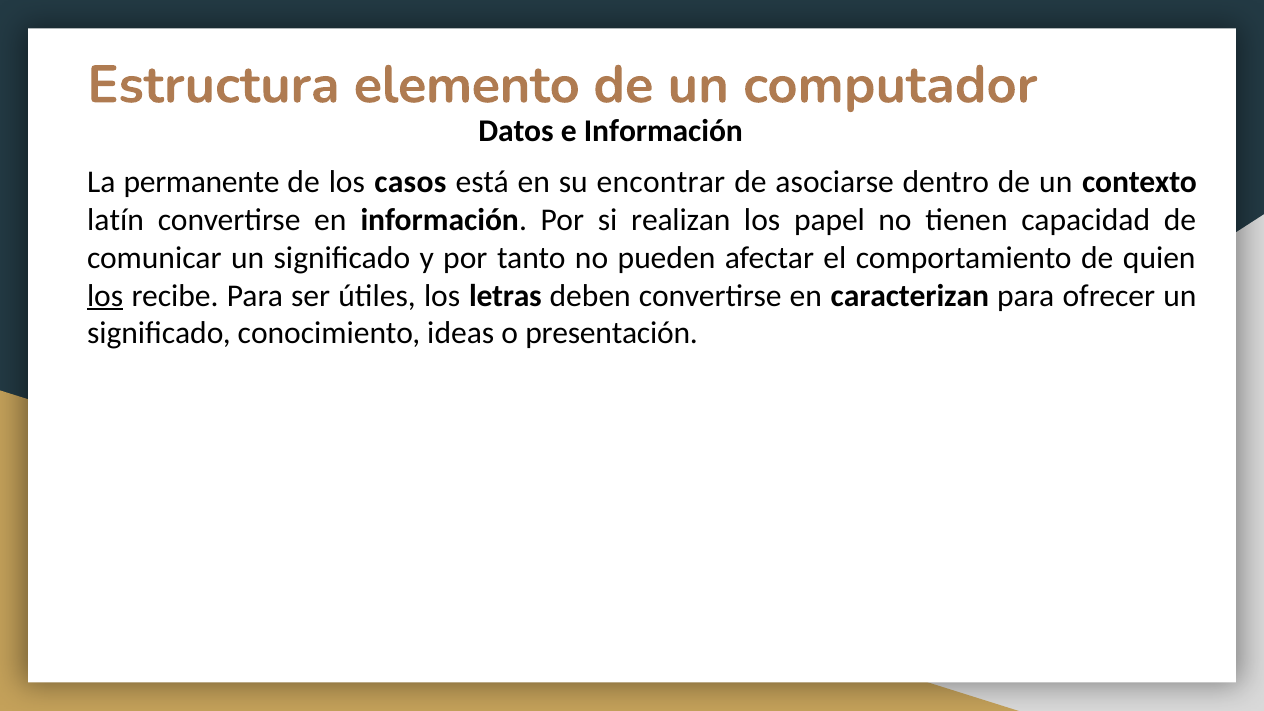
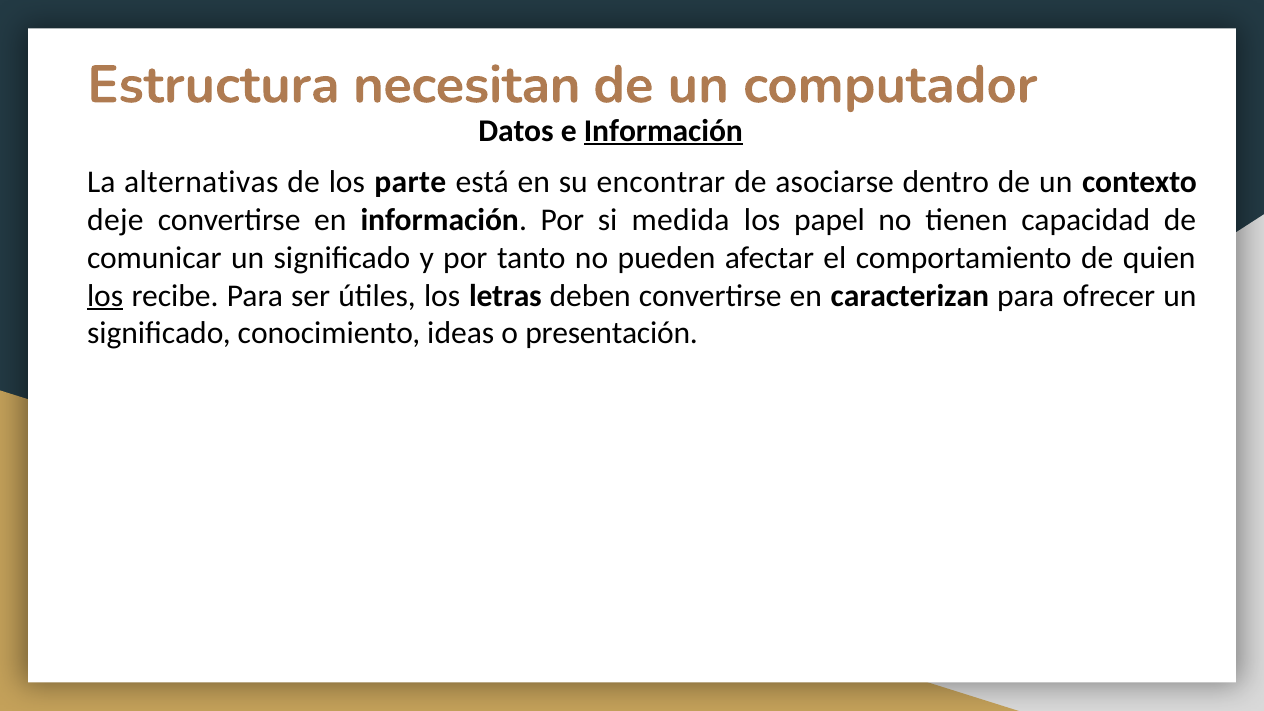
elemento: elemento -> necesitan
Información at (663, 131) underline: none -> present
permanente: permanente -> alternativas
casos: casos -> parte
latín: latín -> deje
realizan: realizan -> medida
